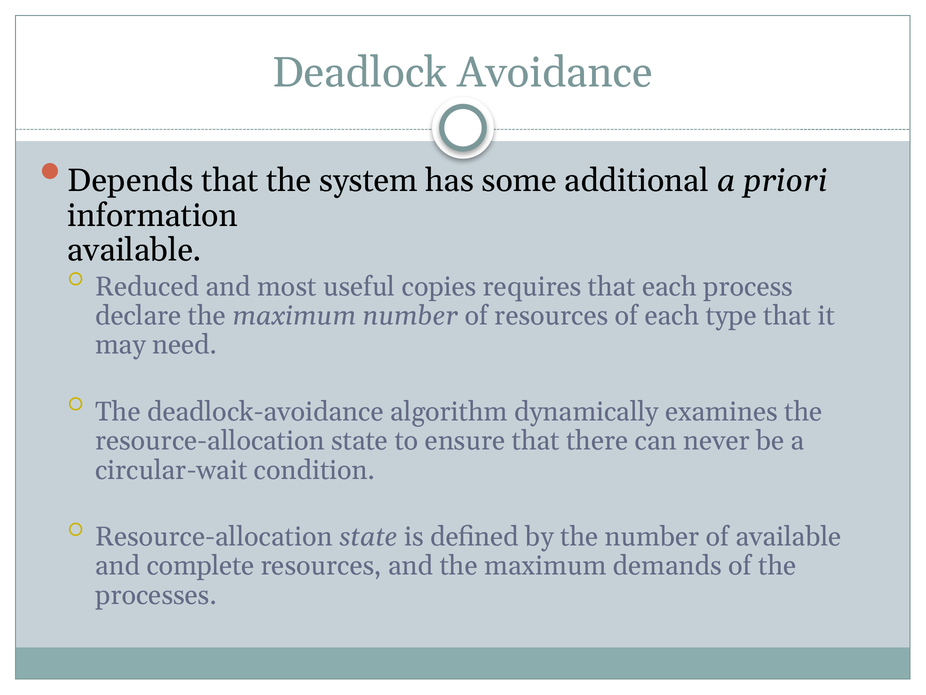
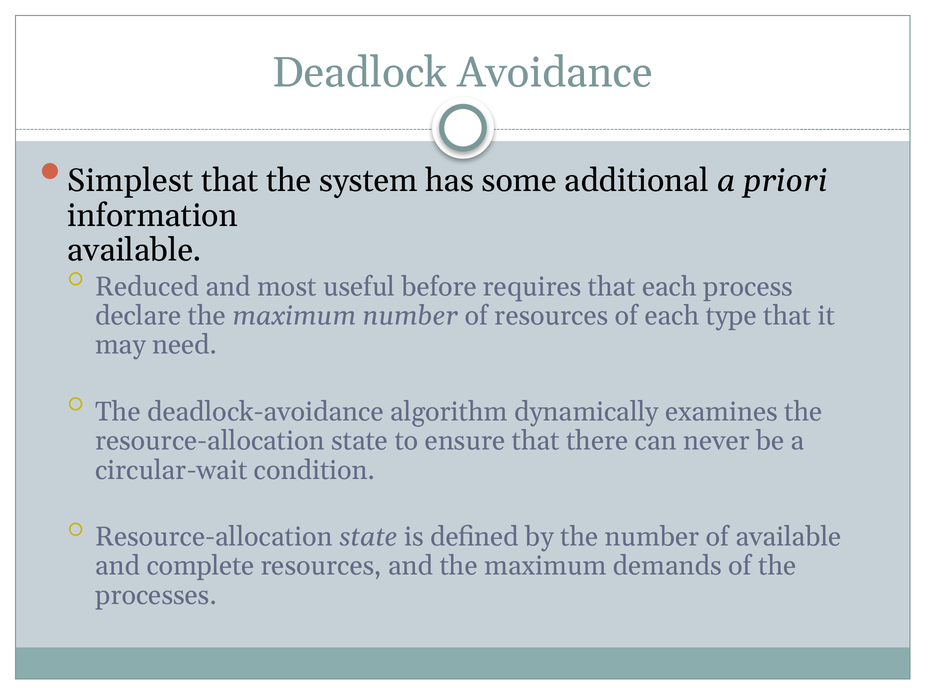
Depends: Depends -> Simplest
copies: copies -> before
